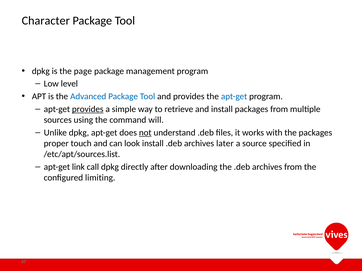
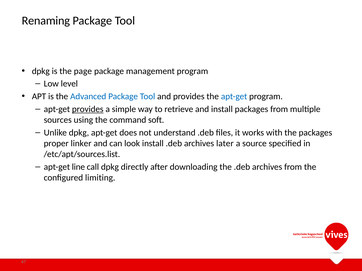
Character: Character -> Renaming
will: will -> soft
not underline: present -> none
touch: touch -> linker
link: link -> line
